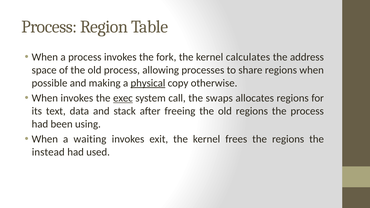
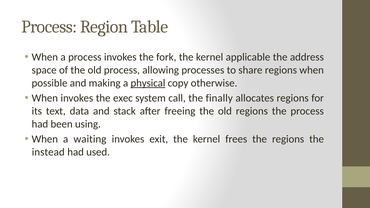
calculates: calculates -> applicable
exec underline: present -> none
swaps: swaps -> finally
